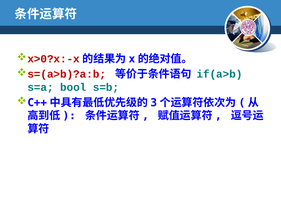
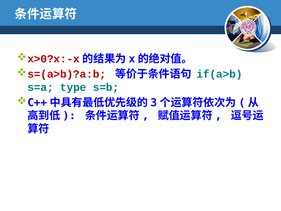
bool: bool -> type
